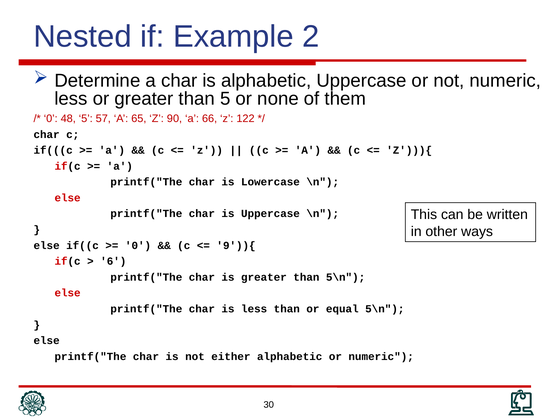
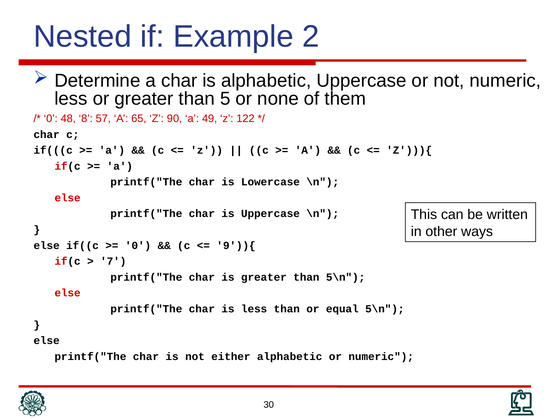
48 5: 5 -> 8
66: 66 -> 49
6: 6 -> 7
